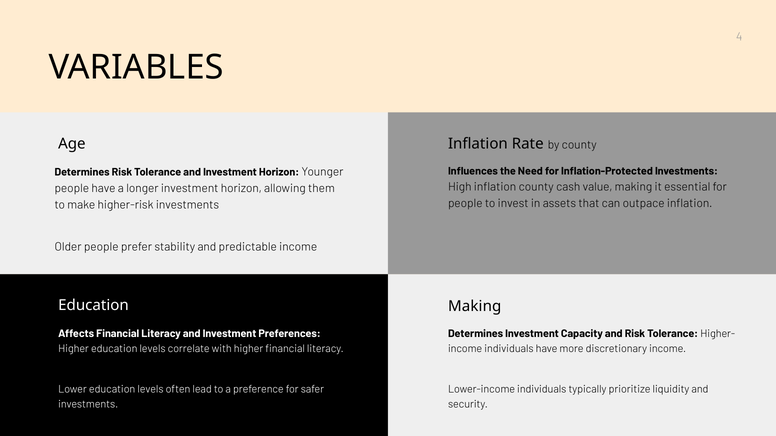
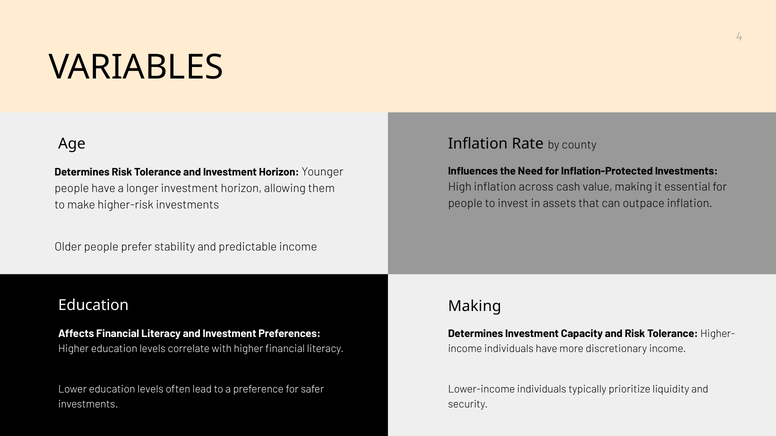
inflation county: county -> across
